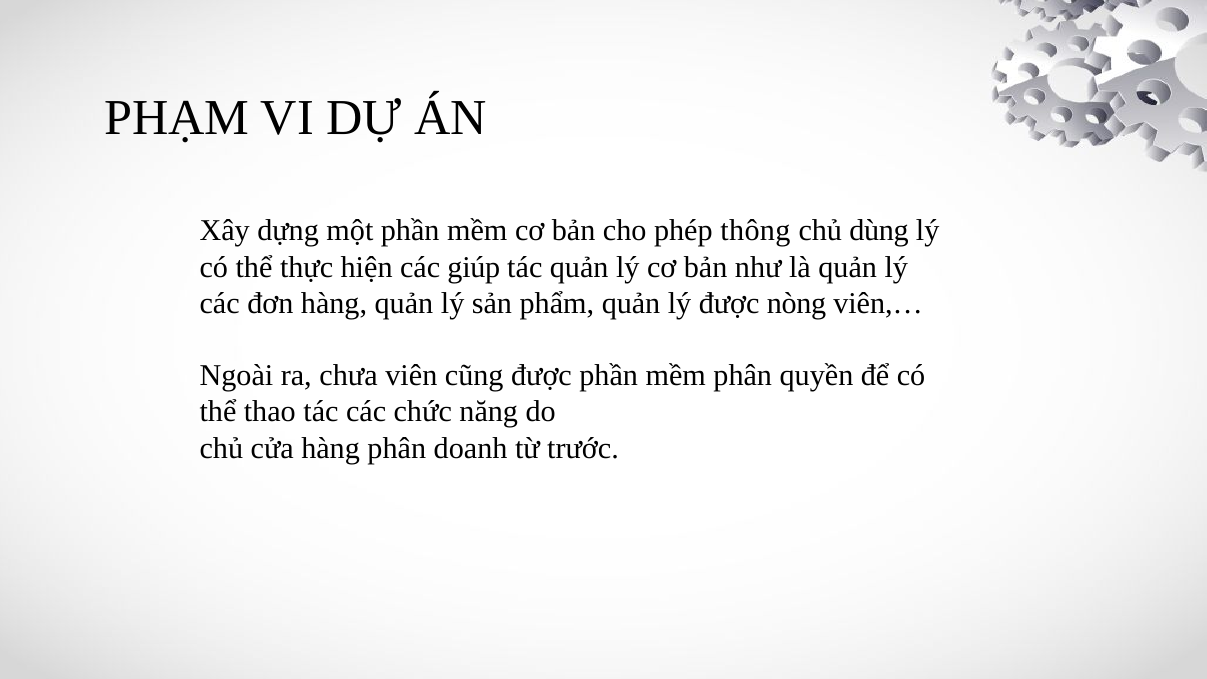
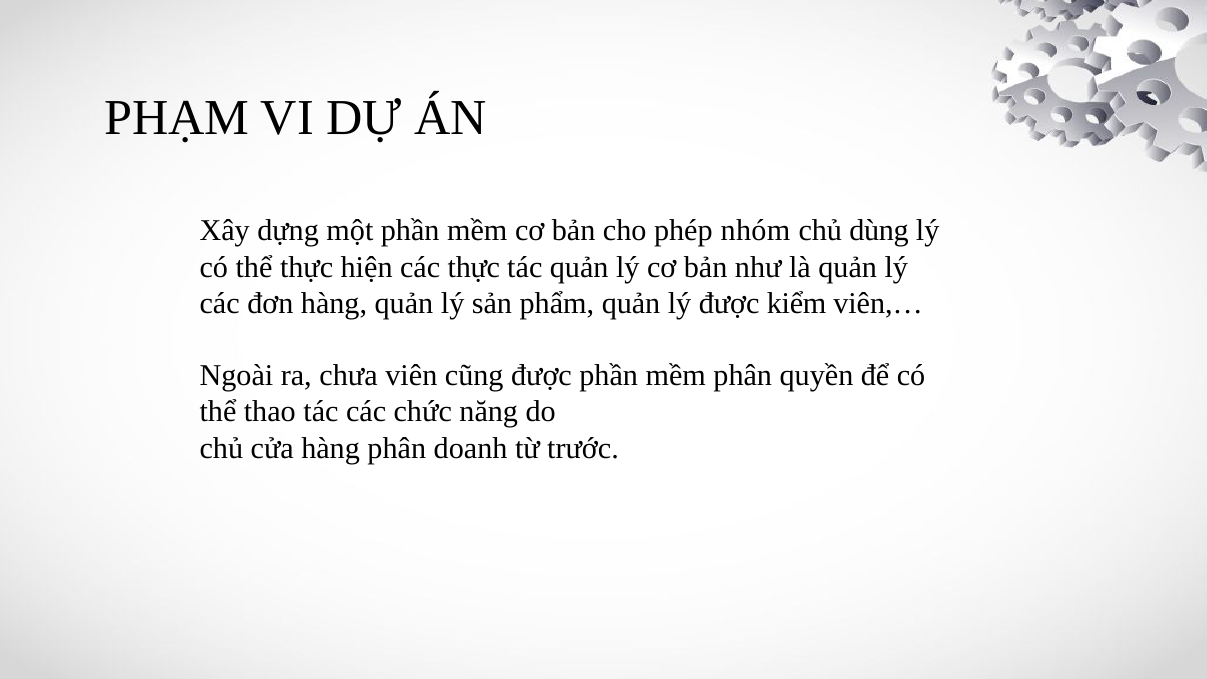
thông: thông -> nhóm
các giúp: giúp -> thực
nòng: nòng -> kiểm
